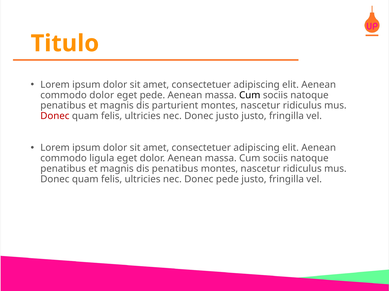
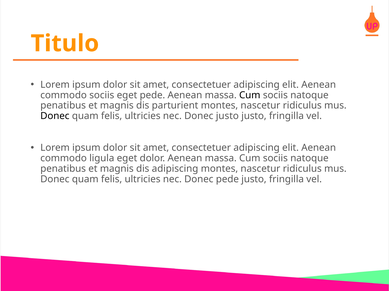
commodo dolor: dolor -> sociis
Donec at (55, 116) colour: red -> black
dis penatibus: penatibus -> adipiscing
